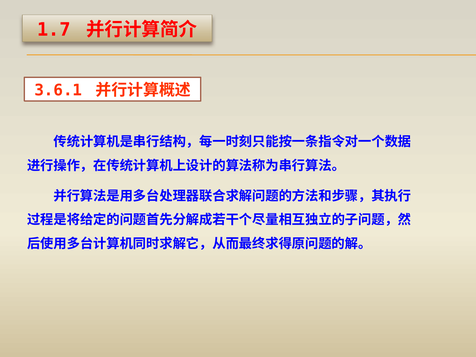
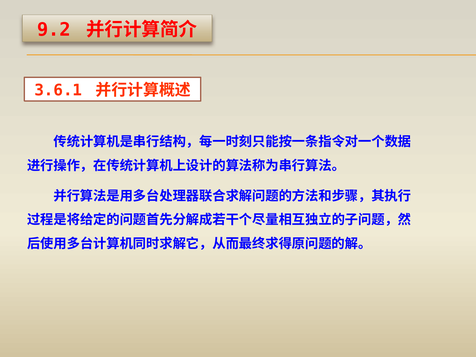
1.7: 1.7 -> 9.2
